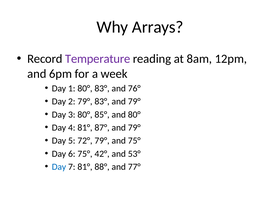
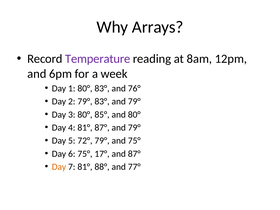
42°: 42° -> 17°
and 53°: 53° -> 87°
Day at (59, 167) colour: blue -> orange
